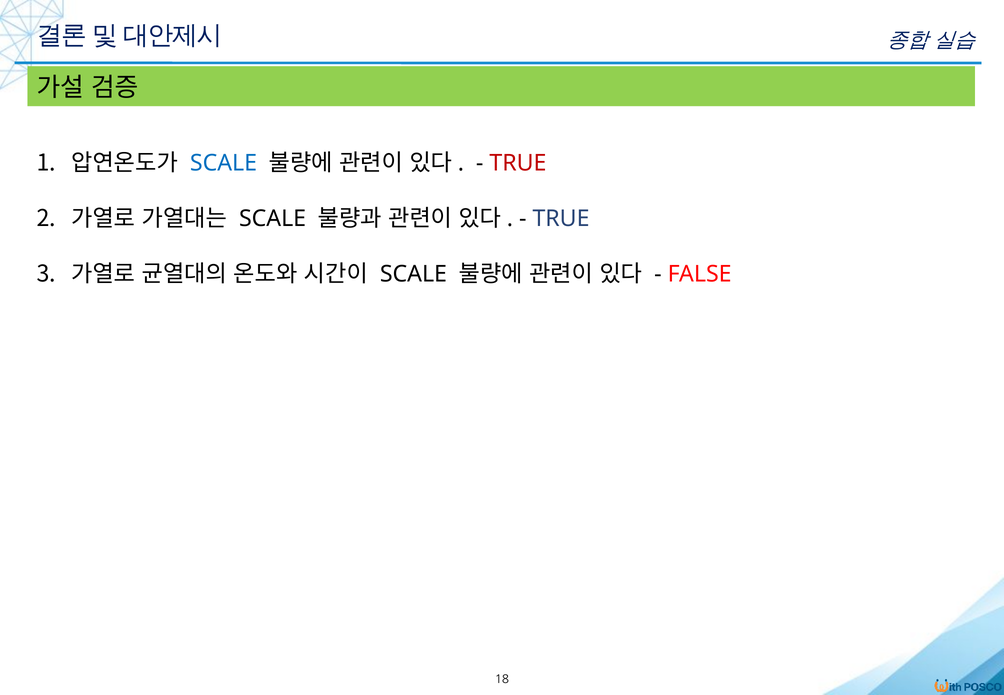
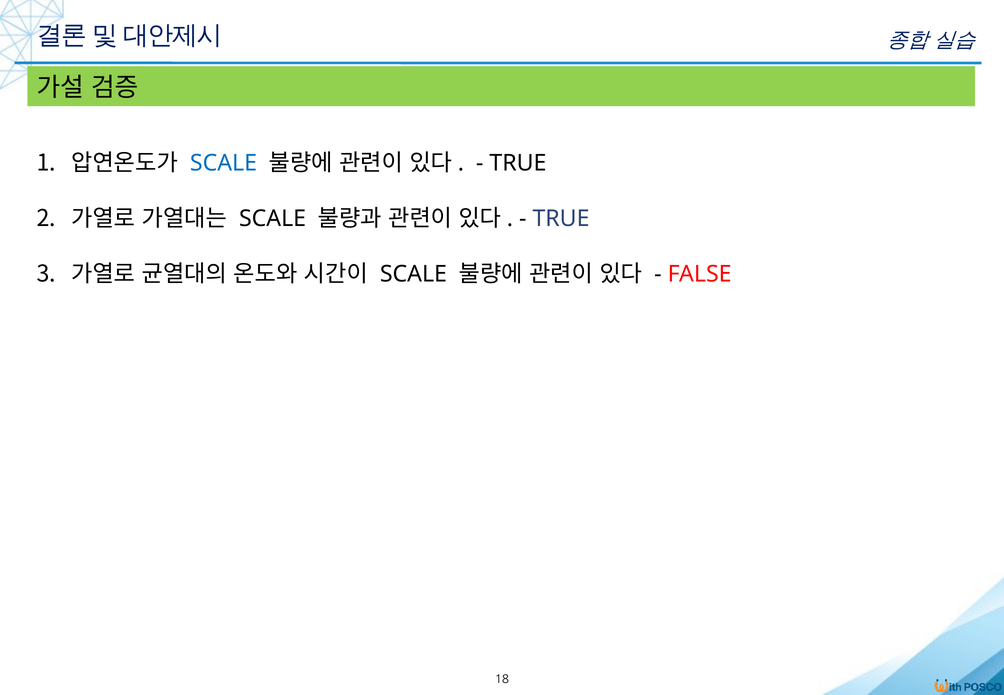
TRUE at (518, 163) colour: red -> black
